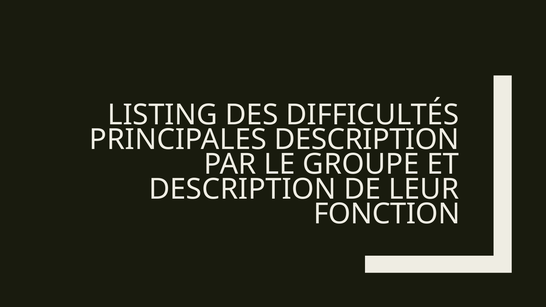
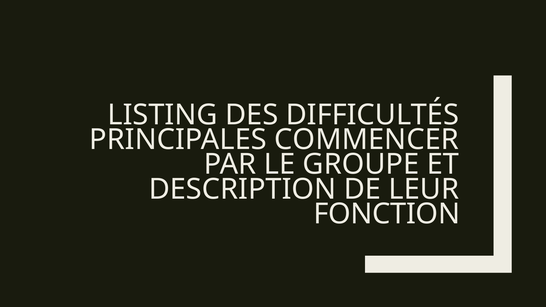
PRINCIPALES DESCRIPTION: DESCRIPTION -> COMMENCER
